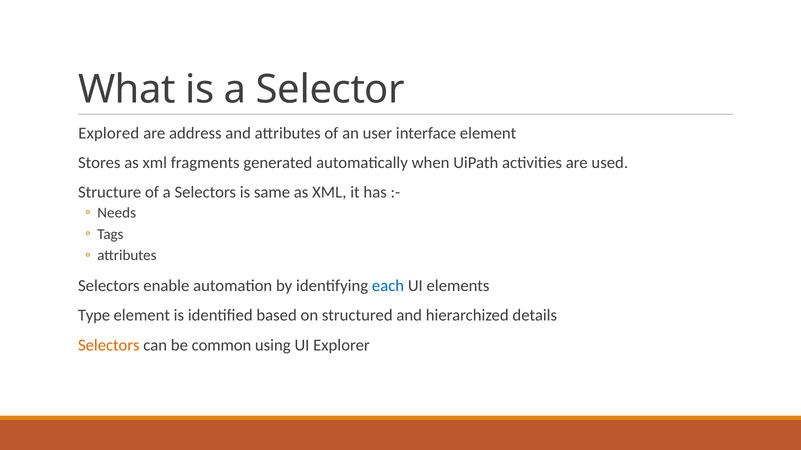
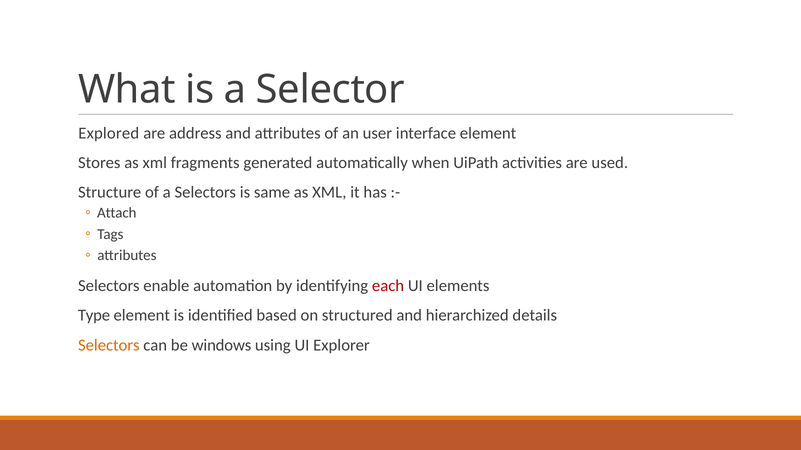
Needs: Needs -> Attach
each colour: blue -> red
common: common -> windows
